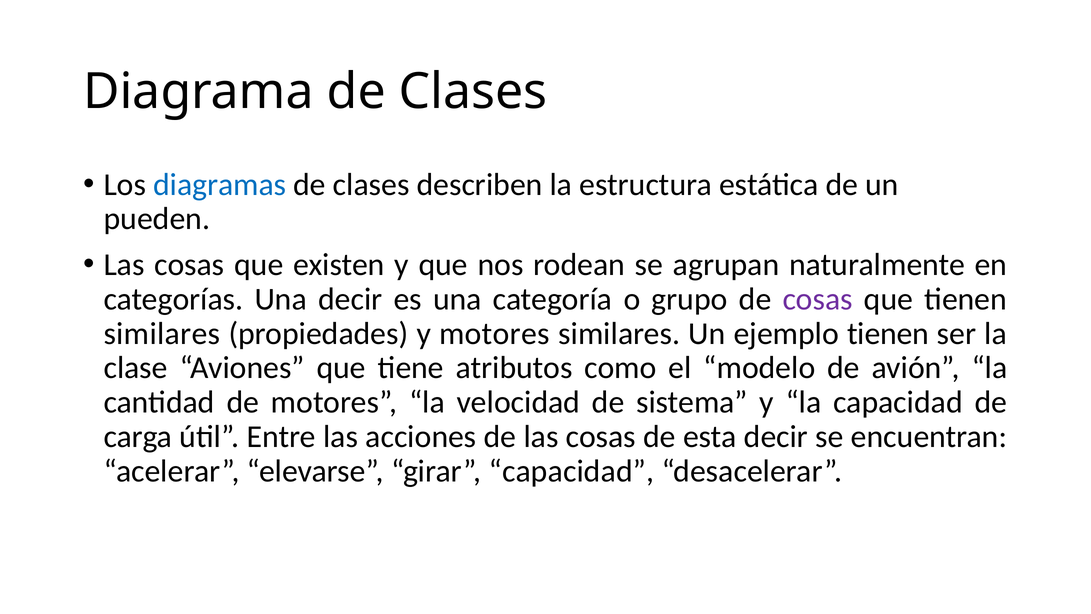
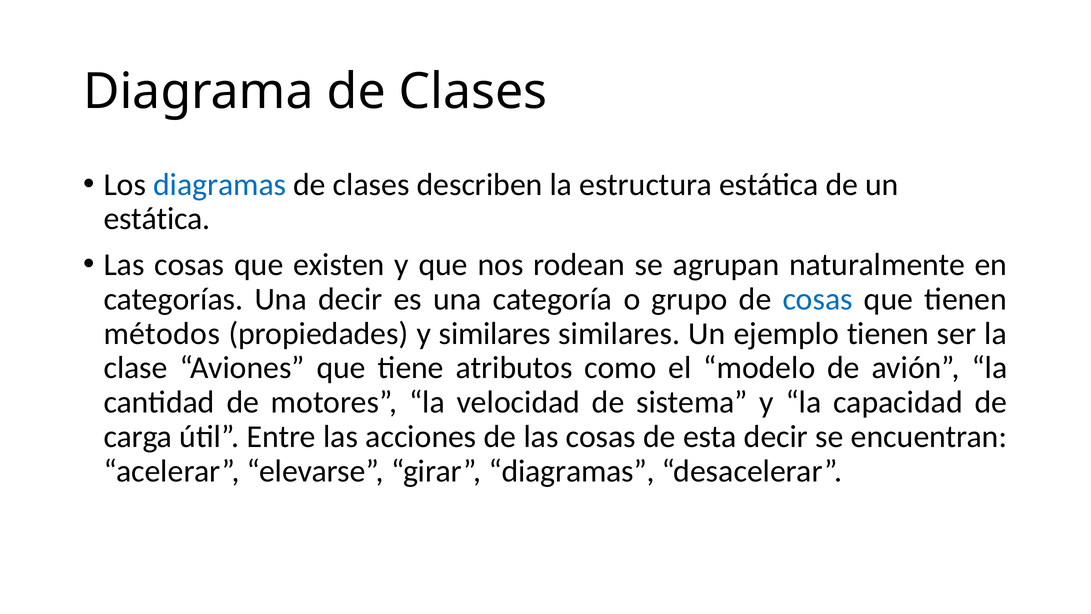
pueden at (157, 219): pueden -> estática
cosas at (818, 299) colour: purple -> blue
similares at (162, 333): similares -> métodos
y motores: motores -> similares
girar capacidad: capacidad -> diagramas
